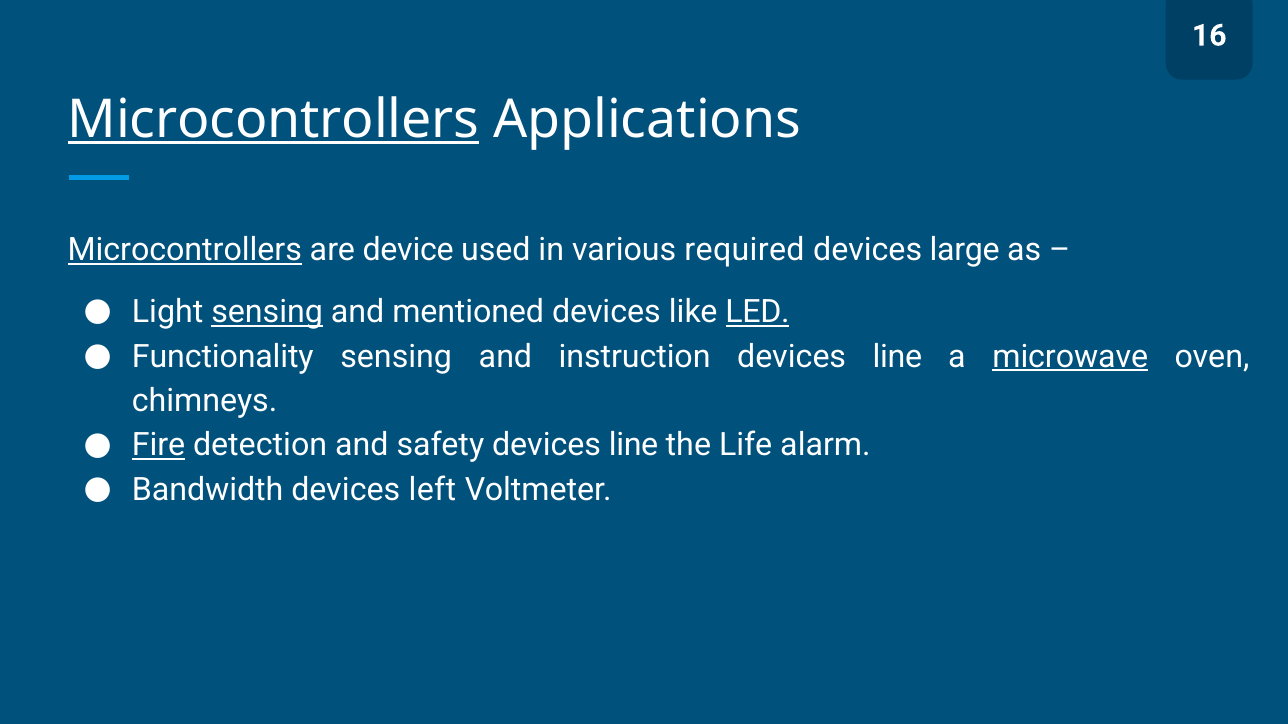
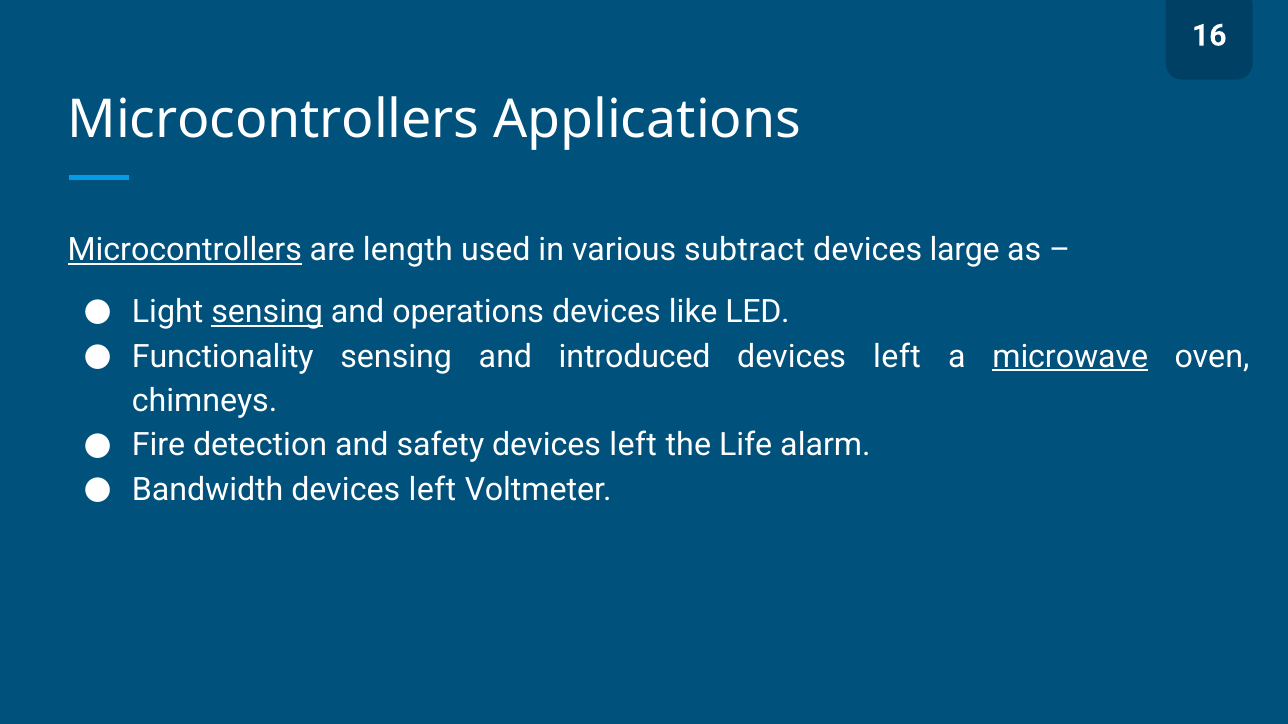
Microcontrollers at (273, 120) underline: present -> none
device: device -> length
required: required -> subtract
mentioned: mentioned -> operations
LED underline: present -> none
instruction: instruction -> introduced
line at (897, 357): line -> left
Fire underline: present -> none
safety devices line: line -> left
